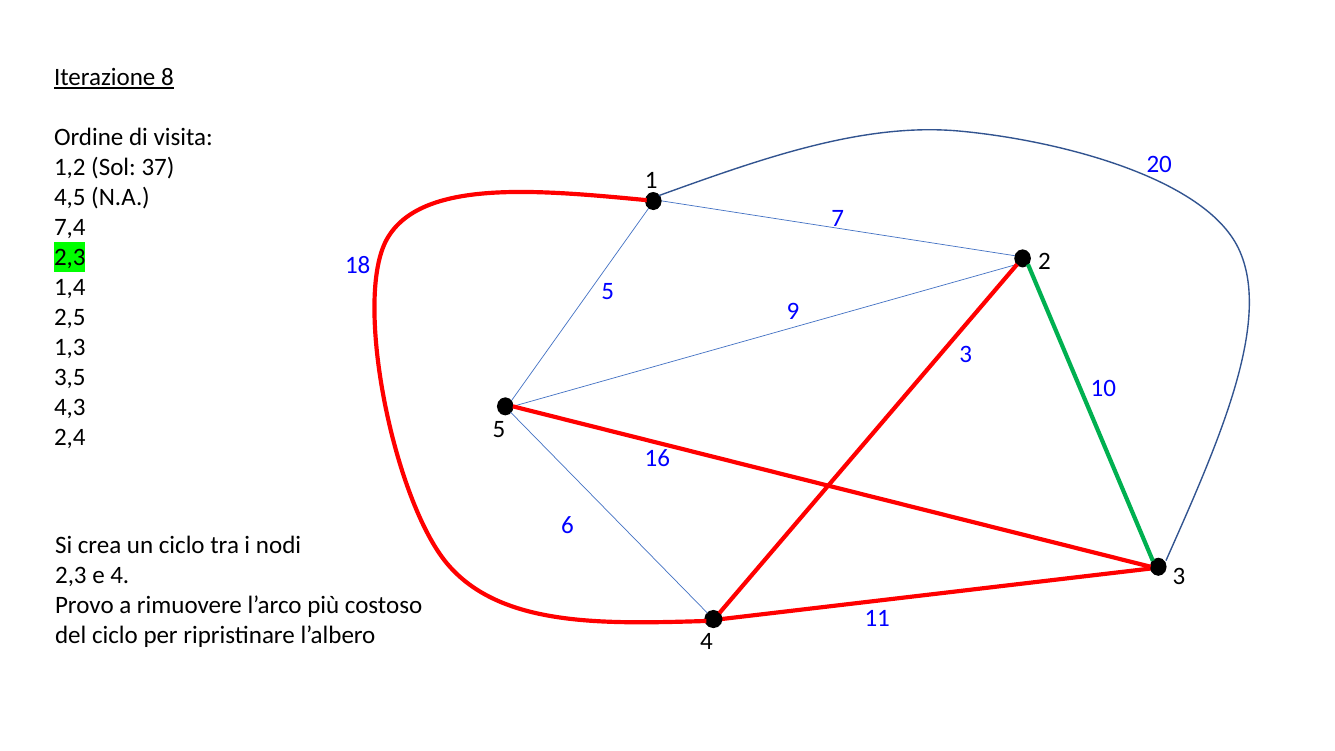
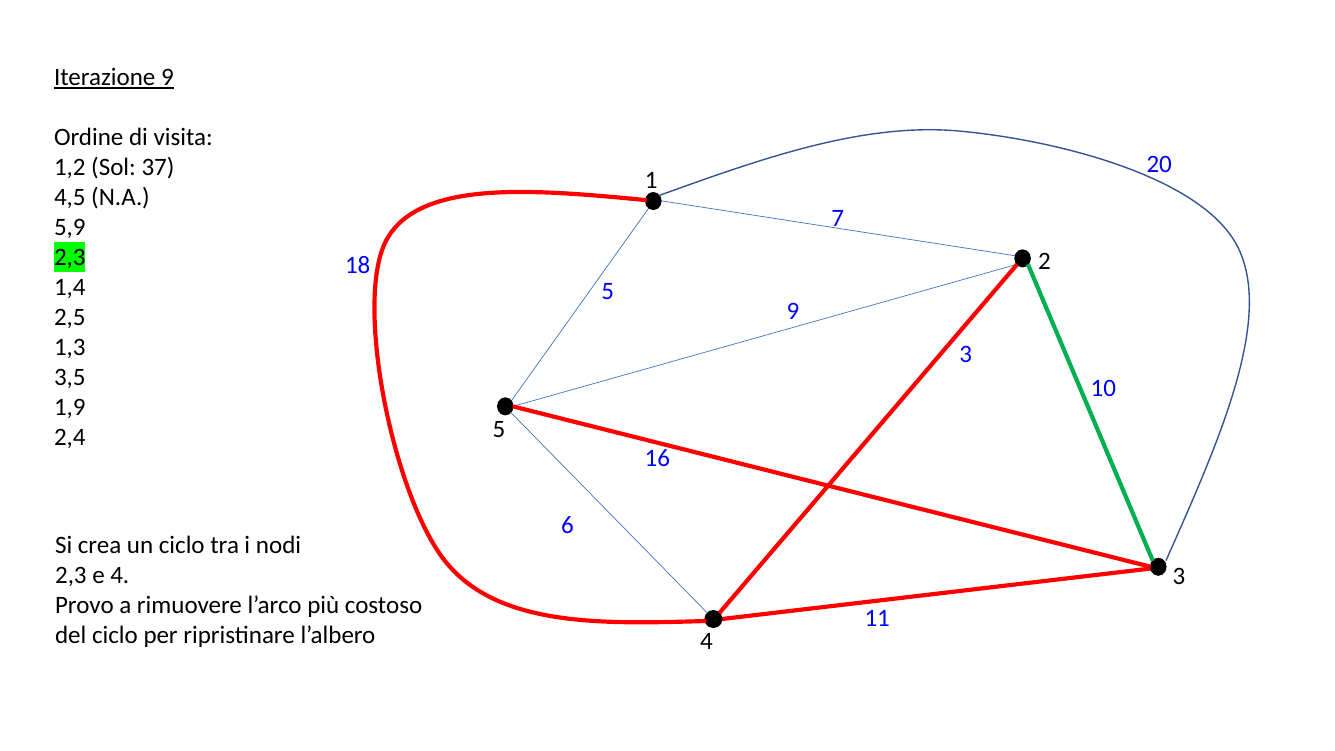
Iterazione 8: 8 -> 9
7,4: 7,4 -> 5,9
4,3: 4,3 -> 1,9
